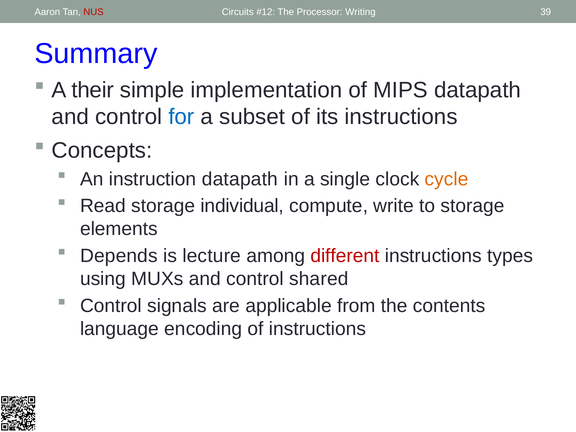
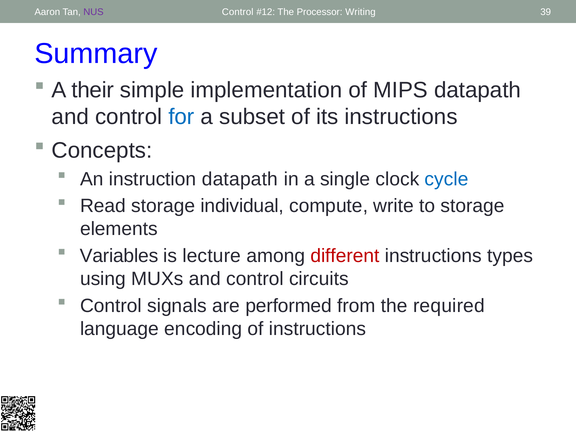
NUS colour: red -> purple
Circuits at (238, 12): Circuits -> Control
cycle colour: orange -> blue
Depends: Depends -> Variables
shared: shared -> circuits
applicable: applicable -> performed
contents: contents -> required
